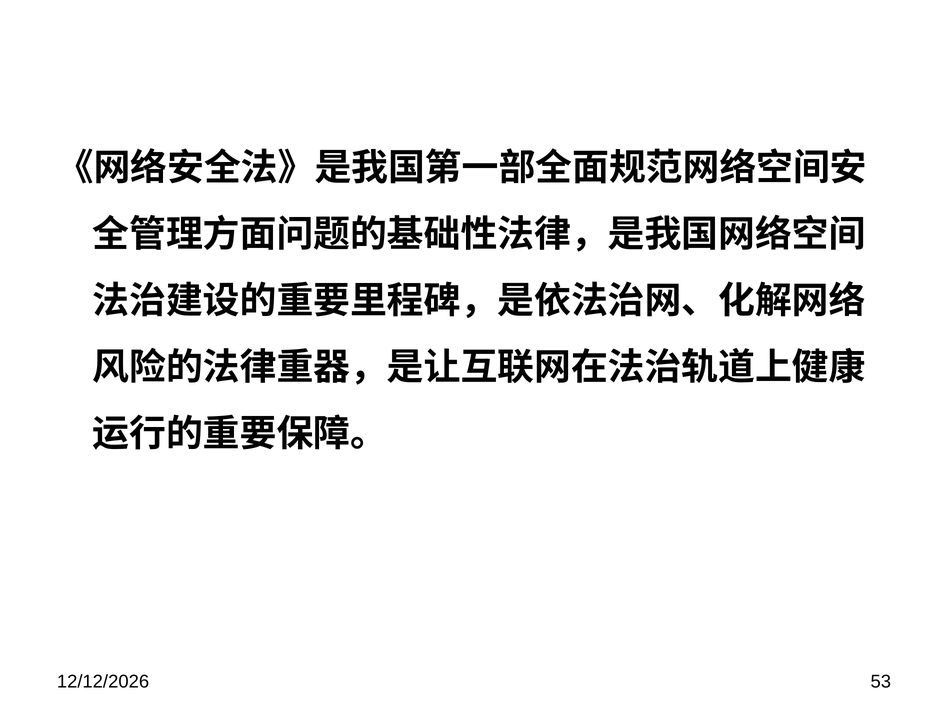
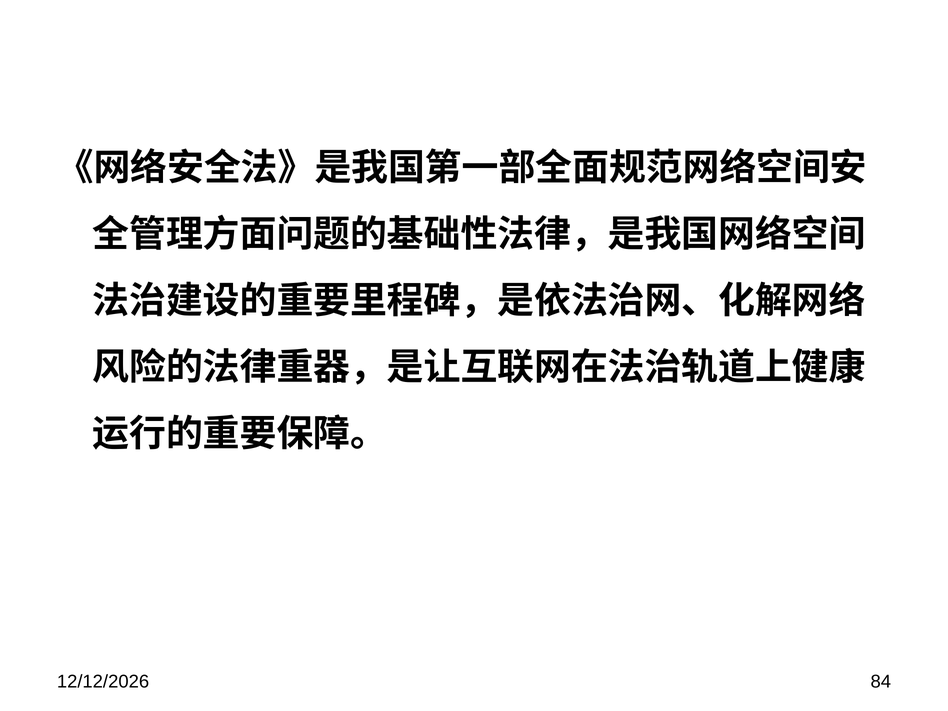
53: 53 -> 84
